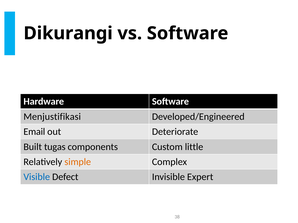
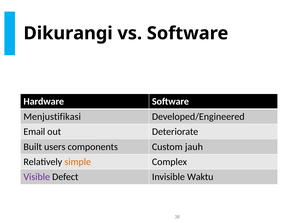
tugas: tugas -> users
little: little -> jauh
Visible colour: blue -> purple
Expert: Expert -> Waktu
